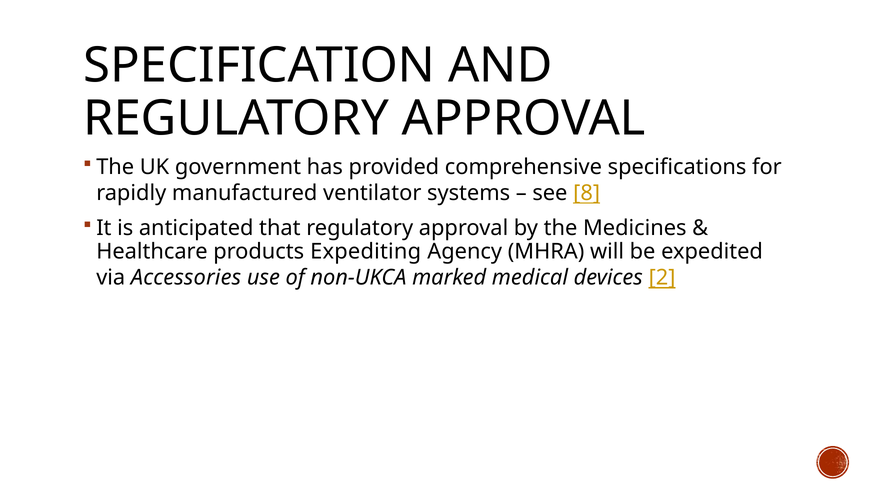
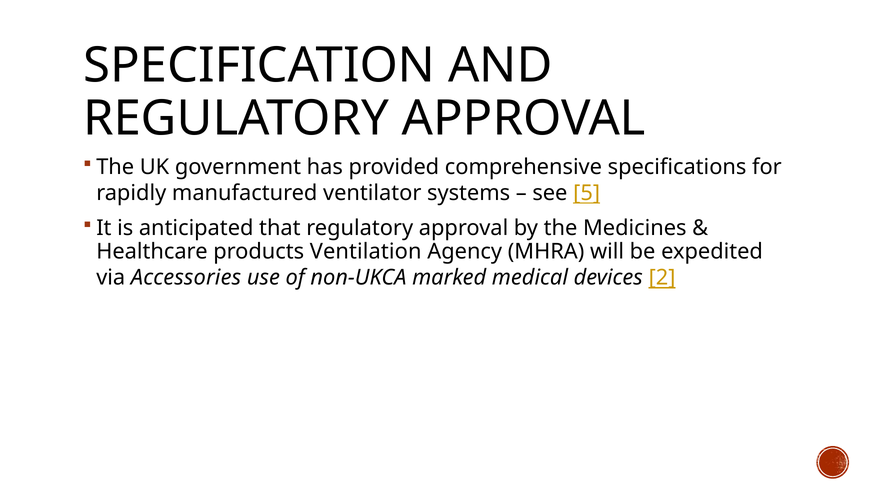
8: 8 -> 5
Expediting: Expediting -> Ventilation
